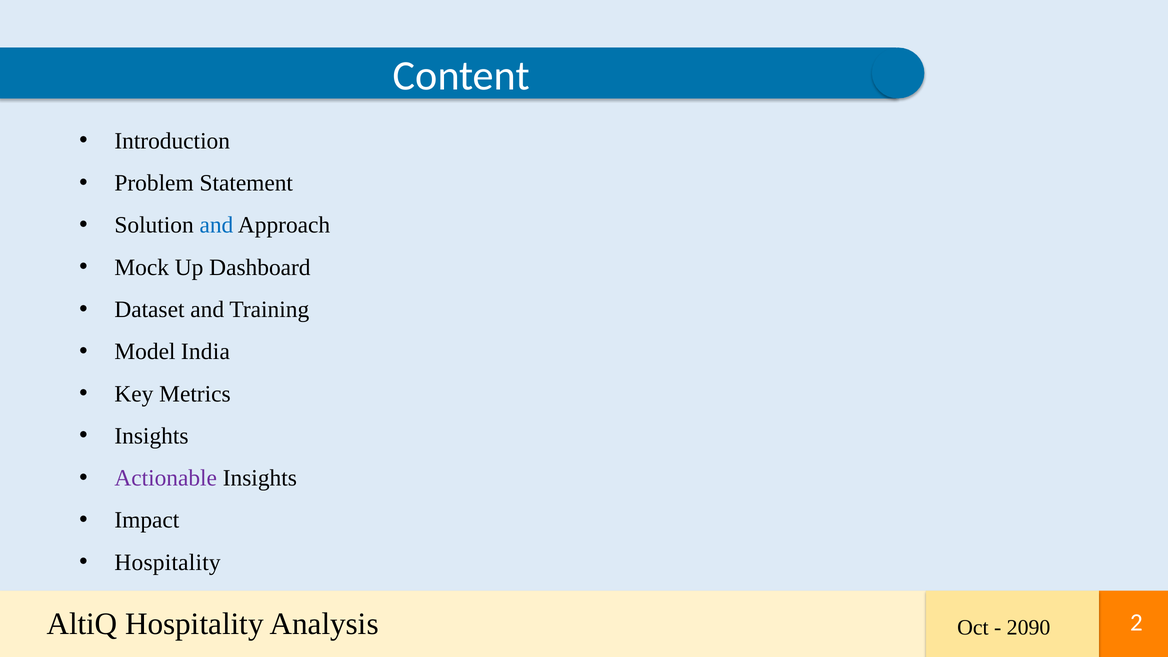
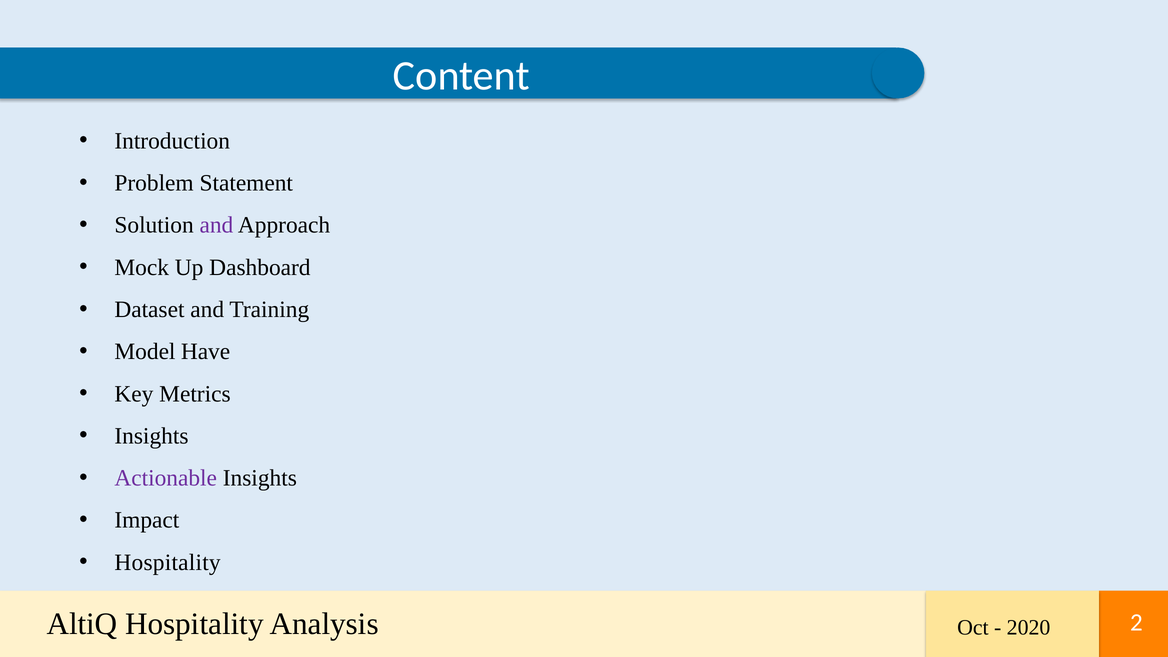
and at (216, 225) colour: blue -> purple
India: India -> Have
2090: 2090 -> 2020
